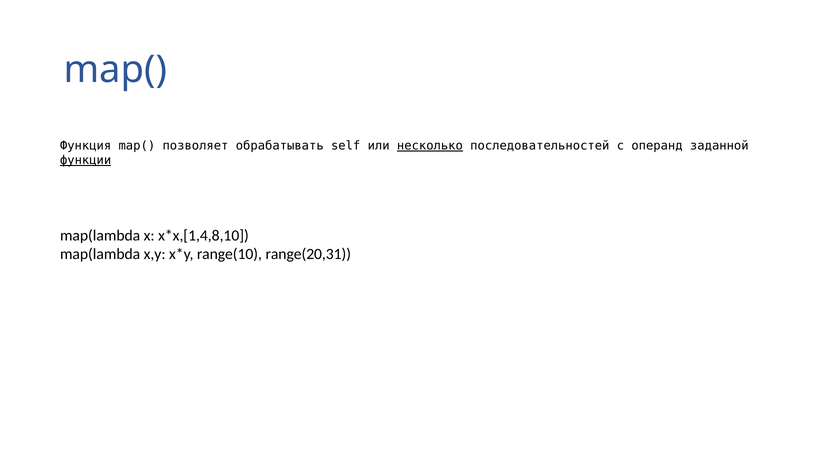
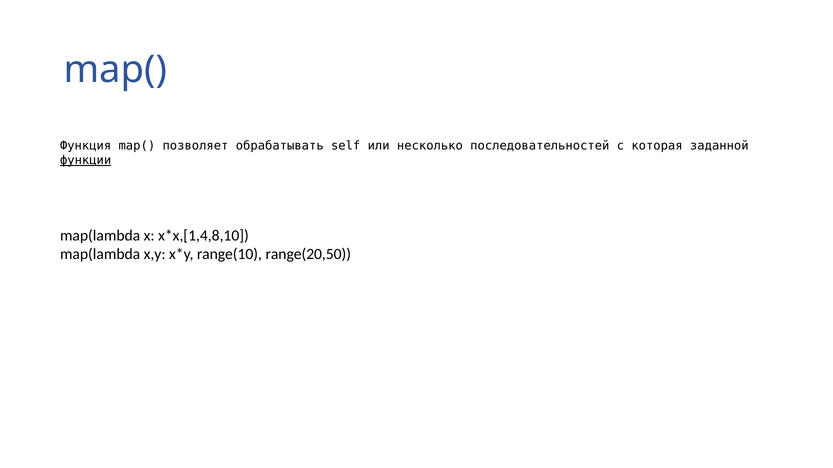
несколько underline: present -> none
операнд: операнд -> которая
range(20,31: range(20,31 -> range(20,50
